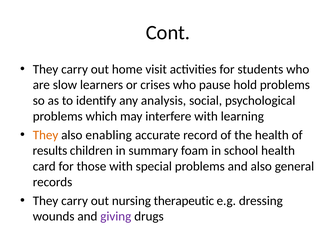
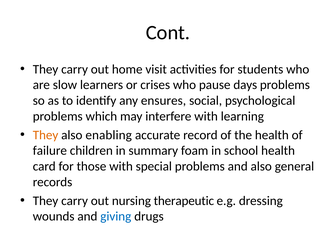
hold: hold -> days
analysis: analysis -> ensures
results: results -> failure
giving colour: purple -> blue
